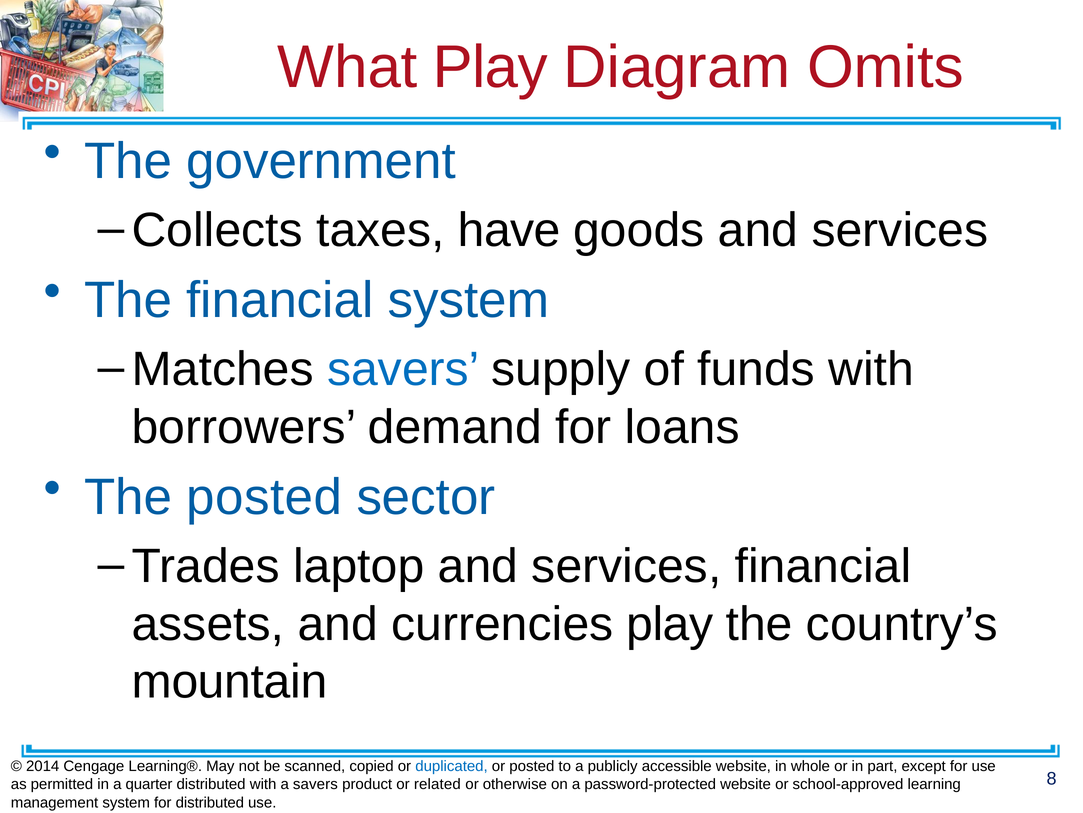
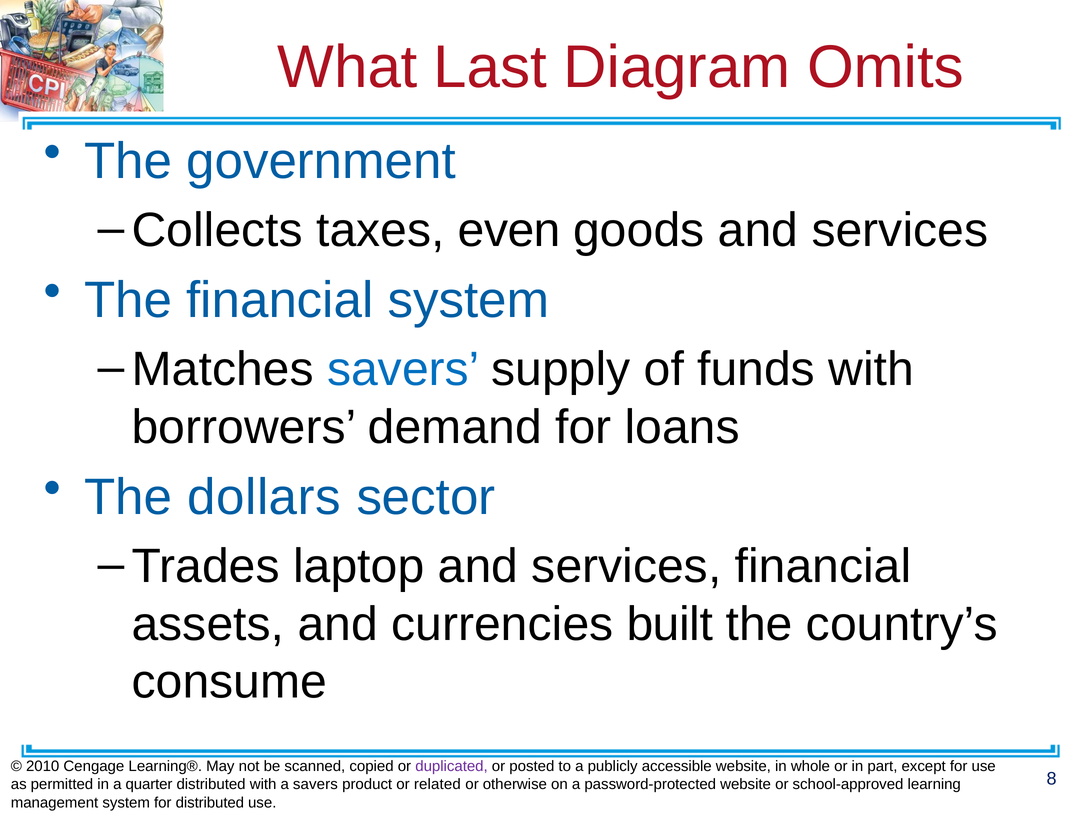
What Play: Play -> Last
have: have -> even
The posted: posted -> dollars
currencies play: play -> built
mountain: mountain -> consume
2014: 2014 -> 2010
duplicated colour: blue -> purple
